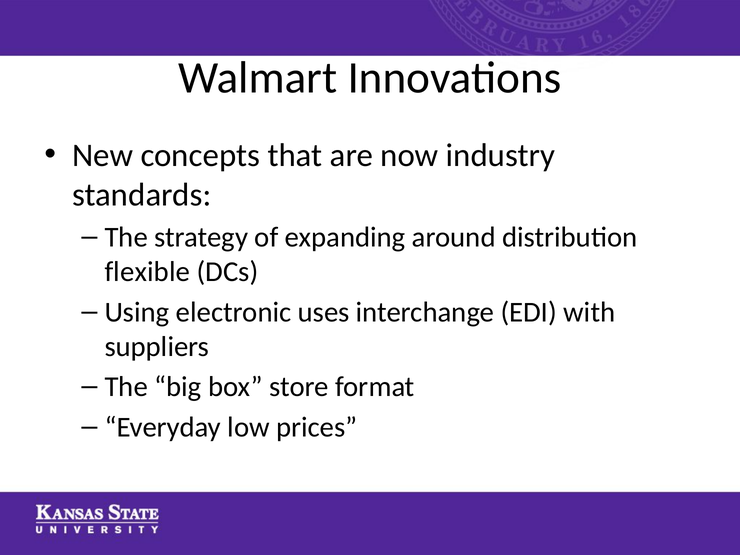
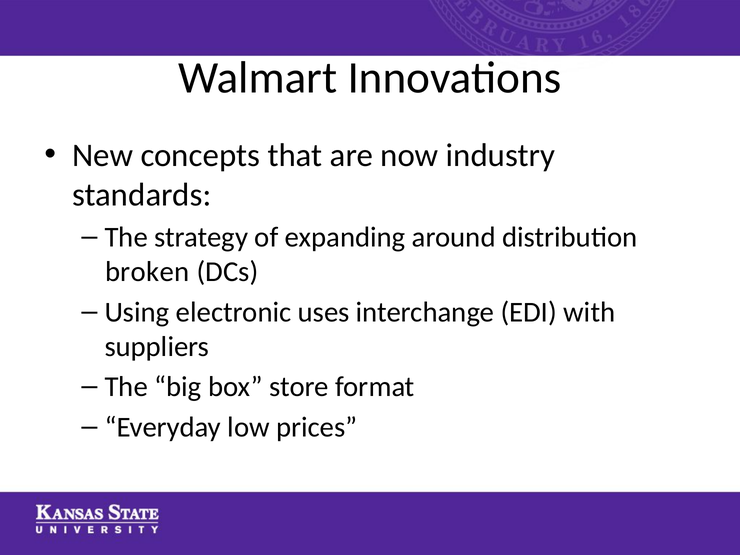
flexible: flexible -> broken
